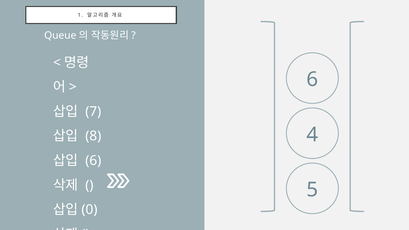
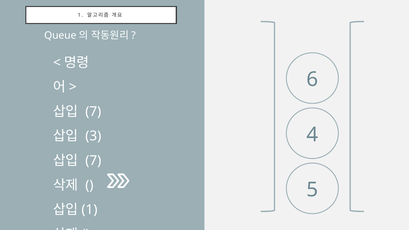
8: 8 -> 3
6 at (93, 161): 6 -> 7
0 at (89, 210): 0 -> 1
